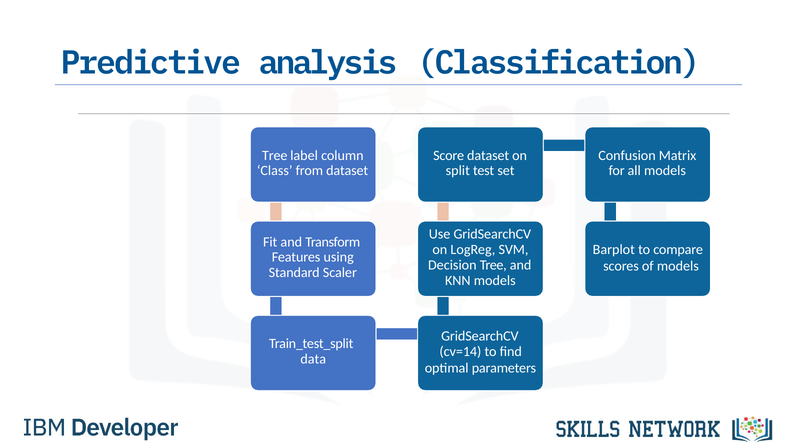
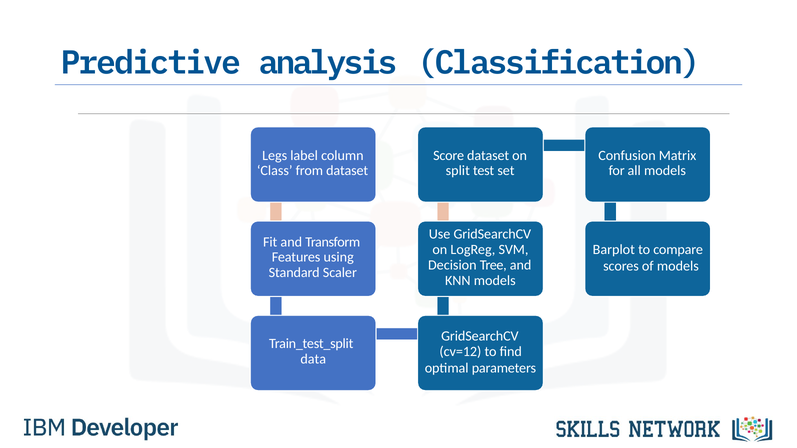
Tree at (275, 155): Tree -> Legs
cv=14: cv=14 -> cv=12
